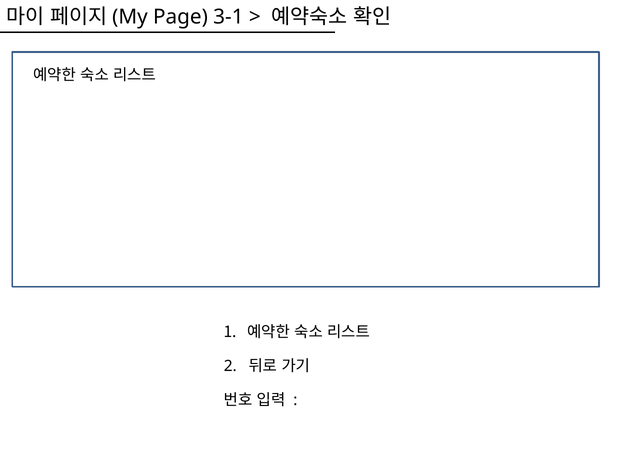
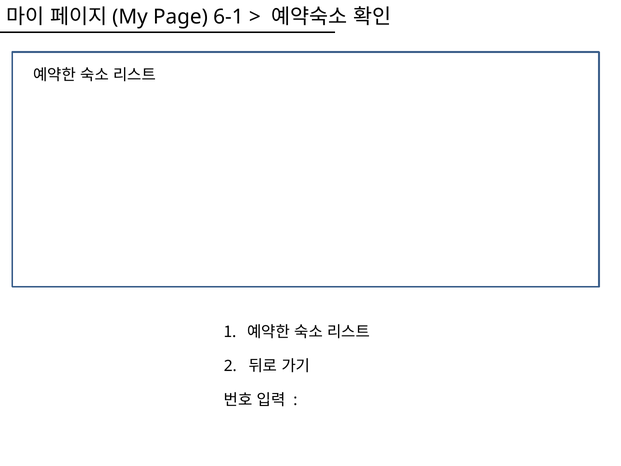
3-1: 3-1 -> 6-1
